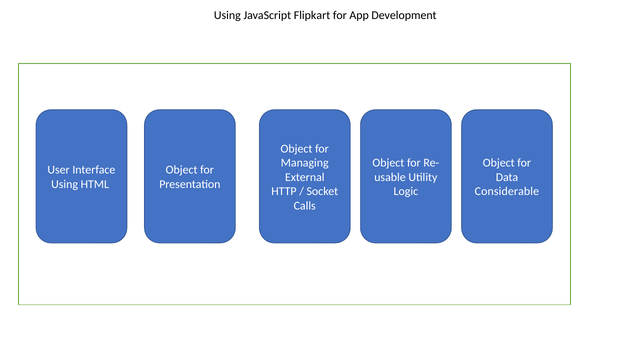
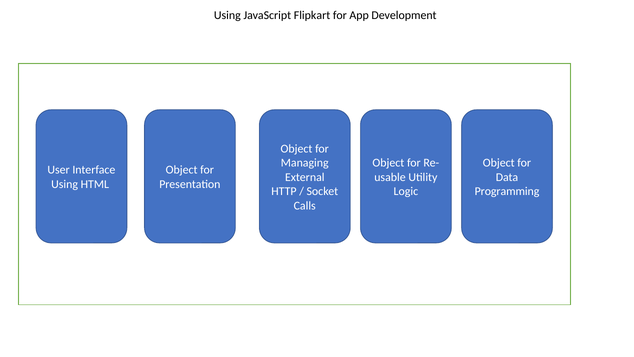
Considerable: Considerable -> Programming
